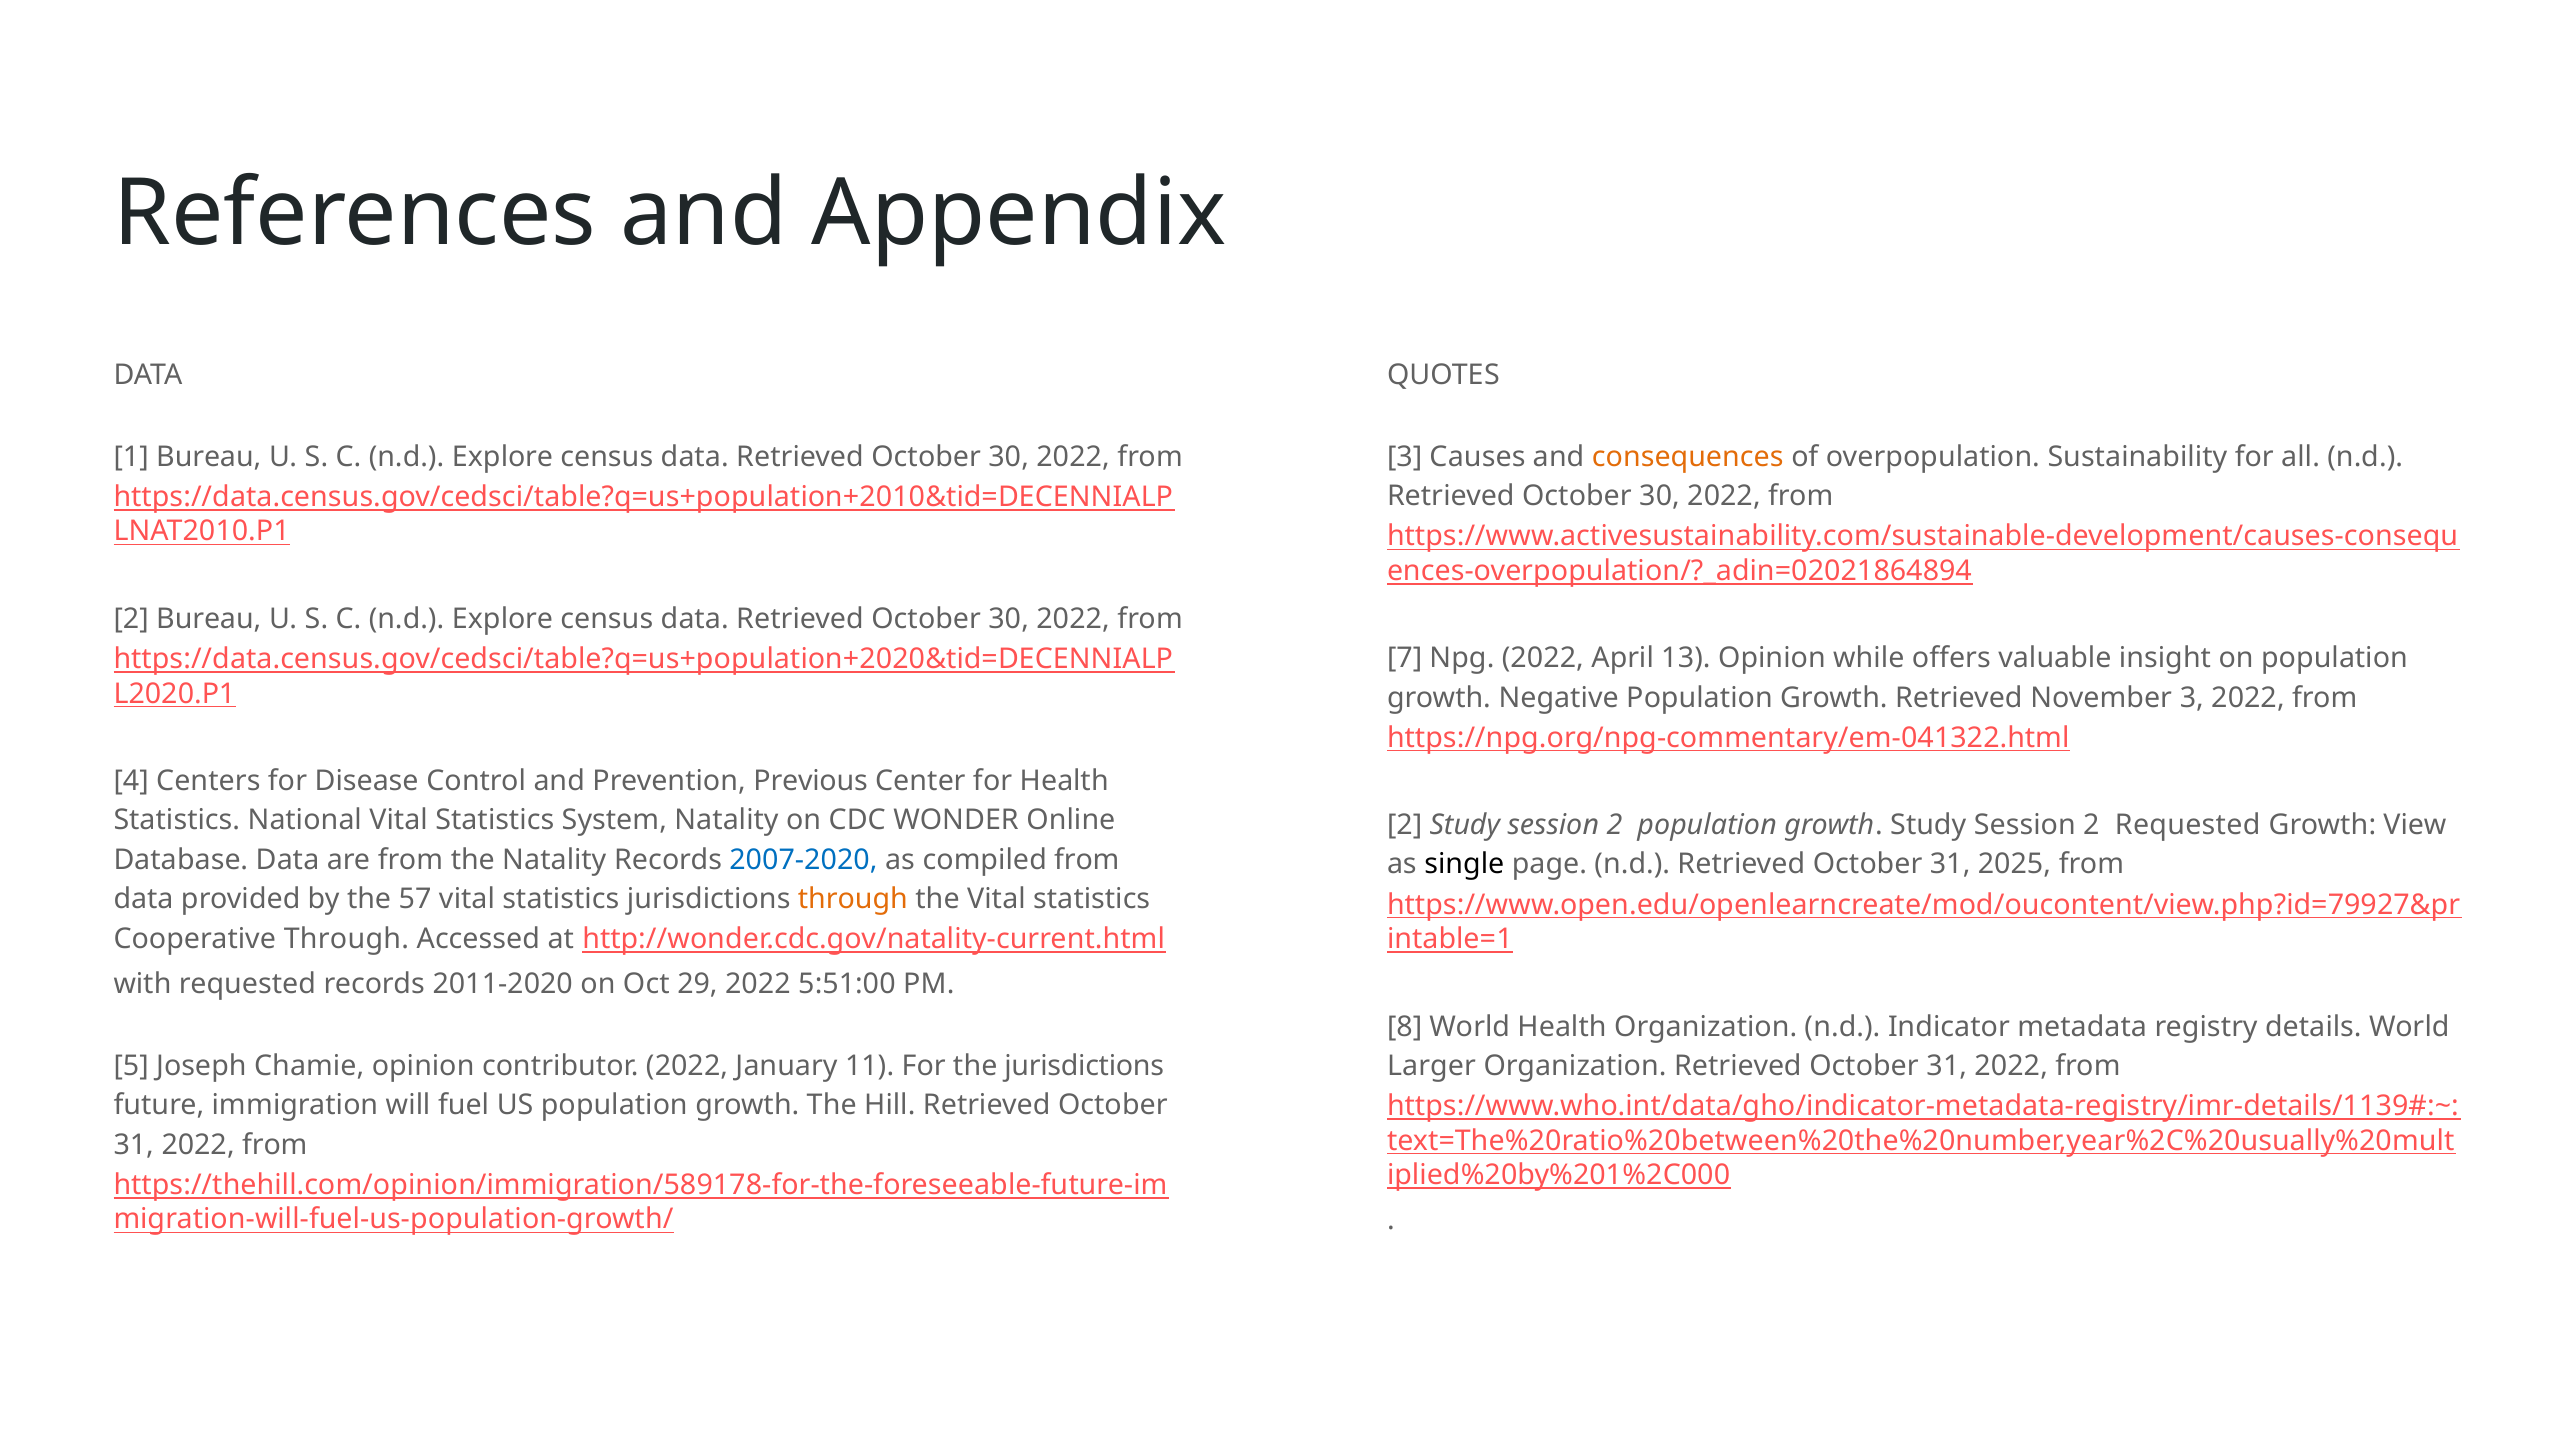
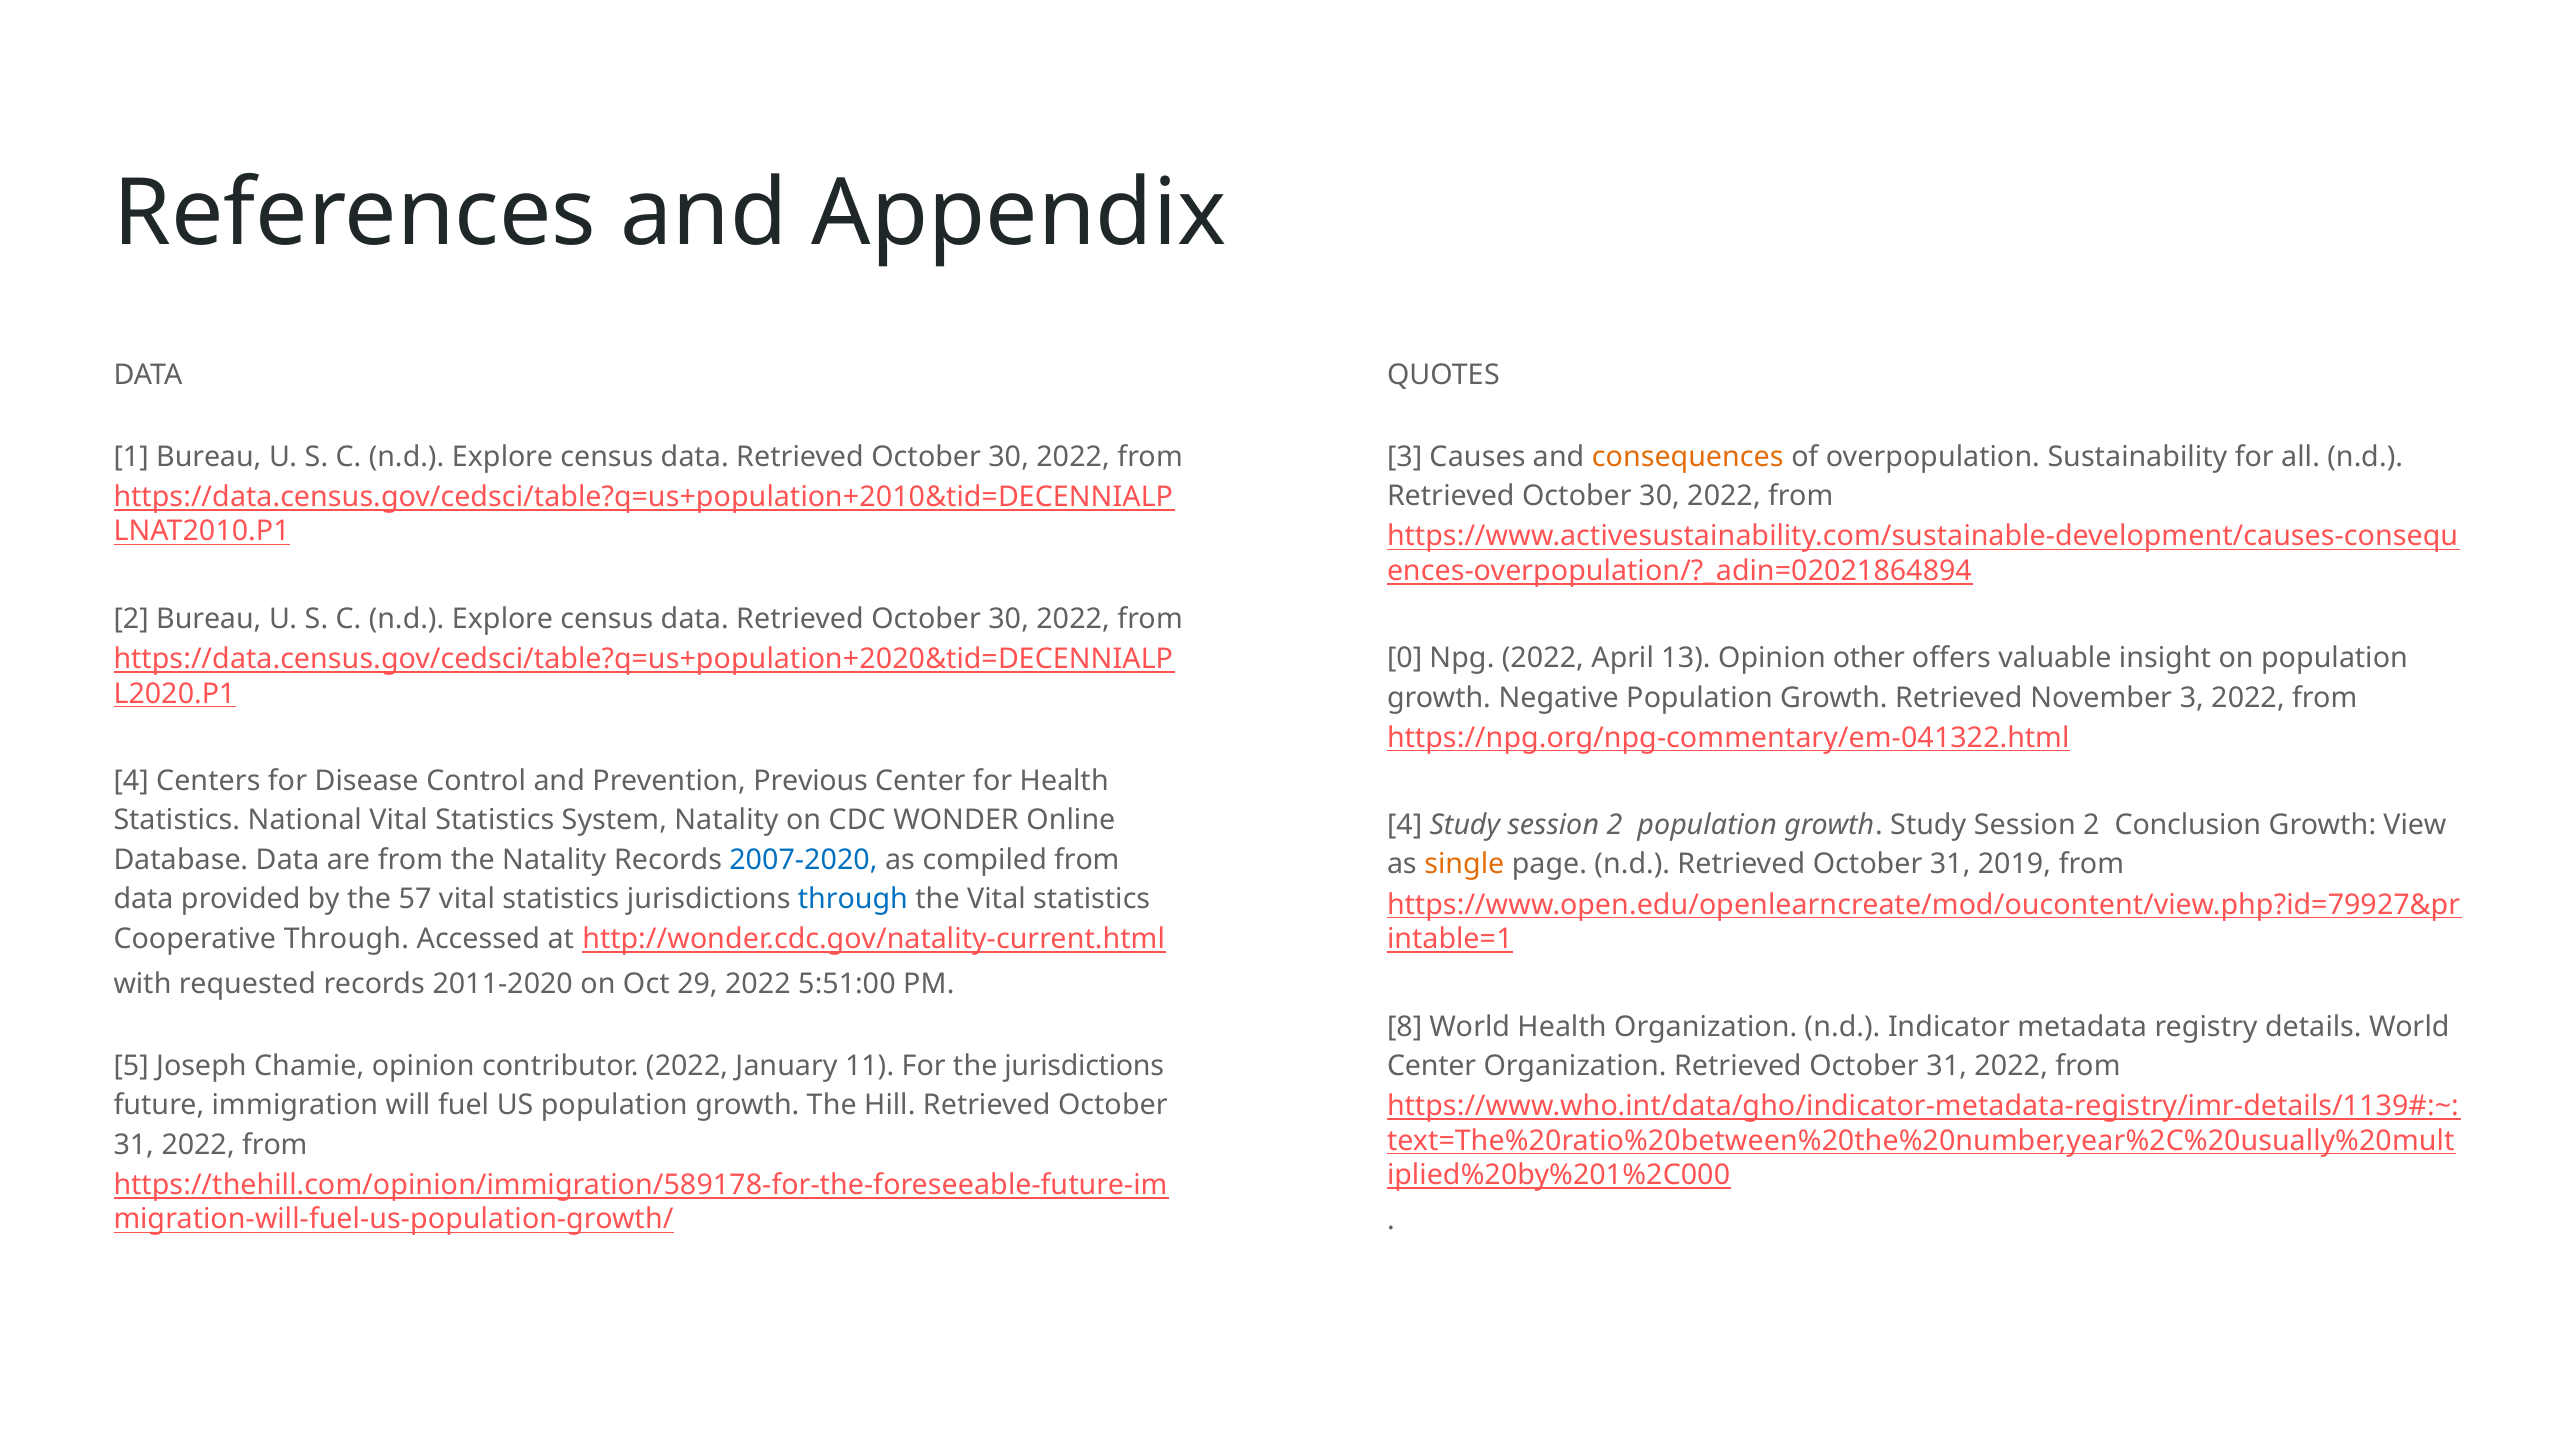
7: 7 -> 0
while: while -> other
2 at (1405, 825): 2 -> 4
2 Requested: Requested -> Conclusion
single colour: black -> orange
2025: 2025 -> 2019
through at (853, 899) colour: orange -> blue
Larger at (1431, 1066): Larger -> Center
